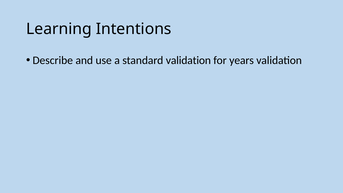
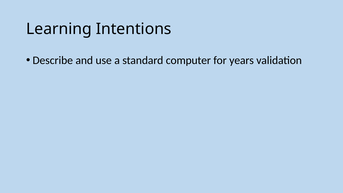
standard validation: validation -> computer
